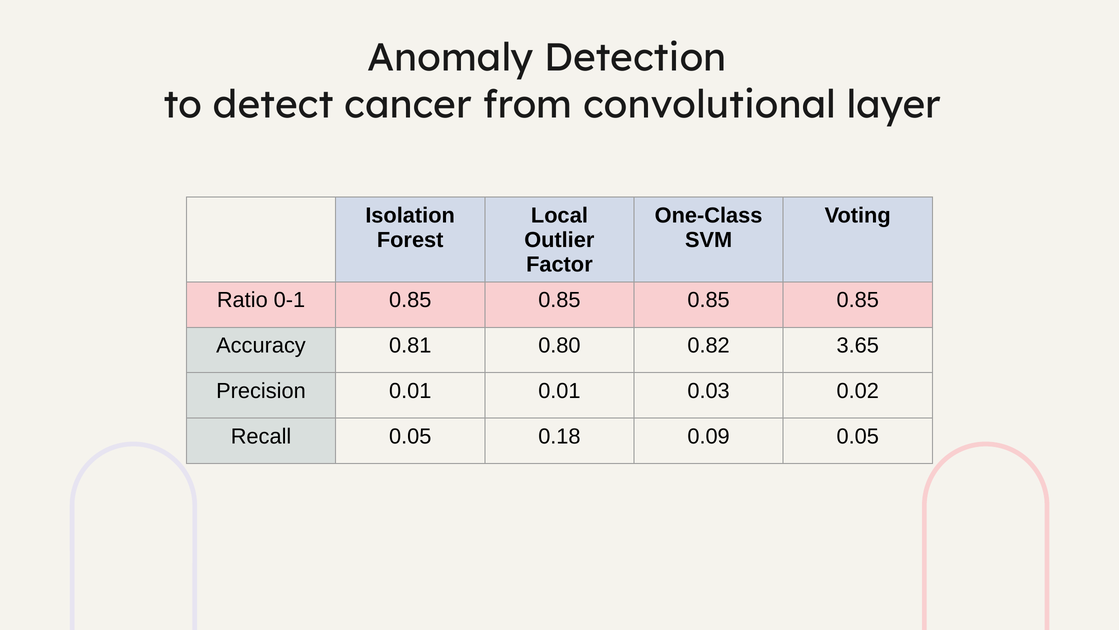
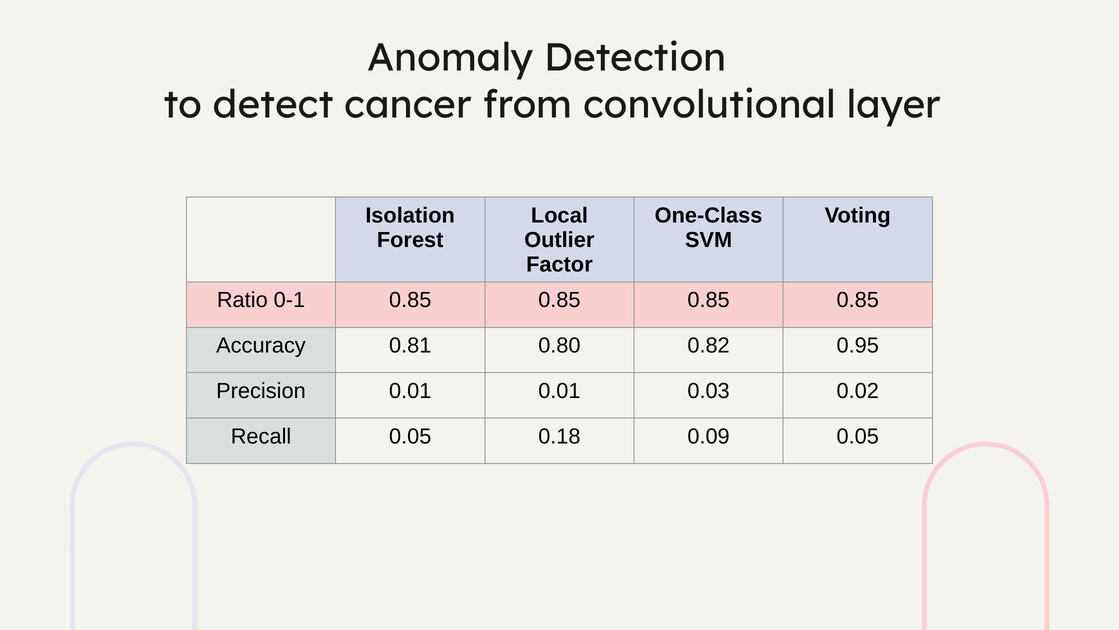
3.65: 3.65 -> 0.95
